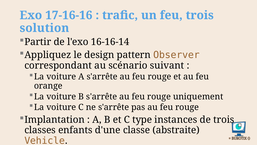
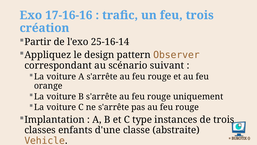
solution: solution -> création
16-16-14: 16-16-14 -> 25-16-14
